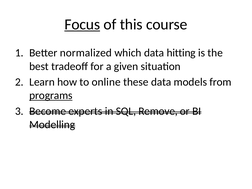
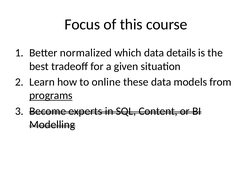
Focus underline: present -> none
hitting: hitting -> details
Remove: Remove -> Content
